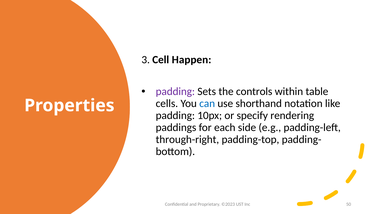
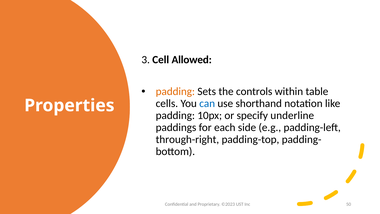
Happen: Happen -> Allowed
padding at (175, 91) colour: purple -> orange
rendering: rendering -> underline
